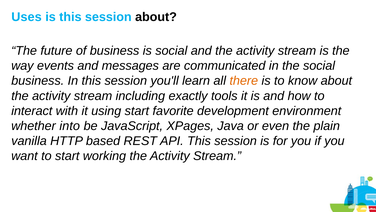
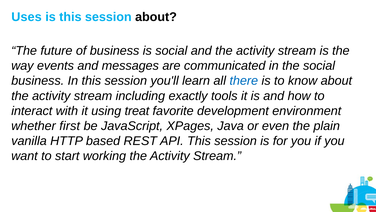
there colour: orange -> blue
using start: start -> treat
into: into -> first
